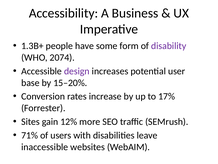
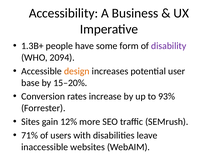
2074: 2074 -> 2094
design colour: purple -> orange
17%: 17% -> 93%
